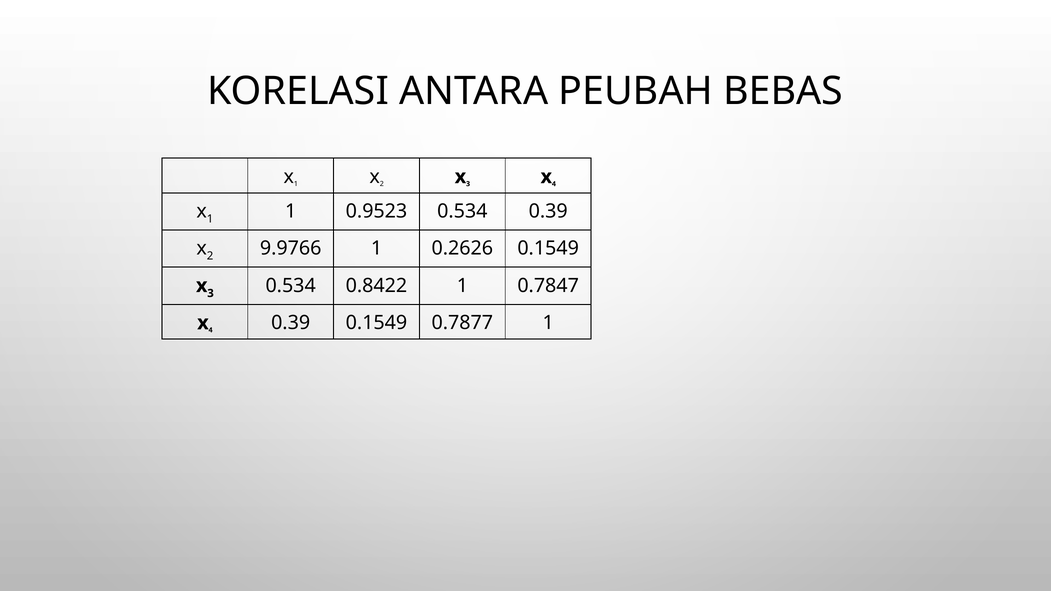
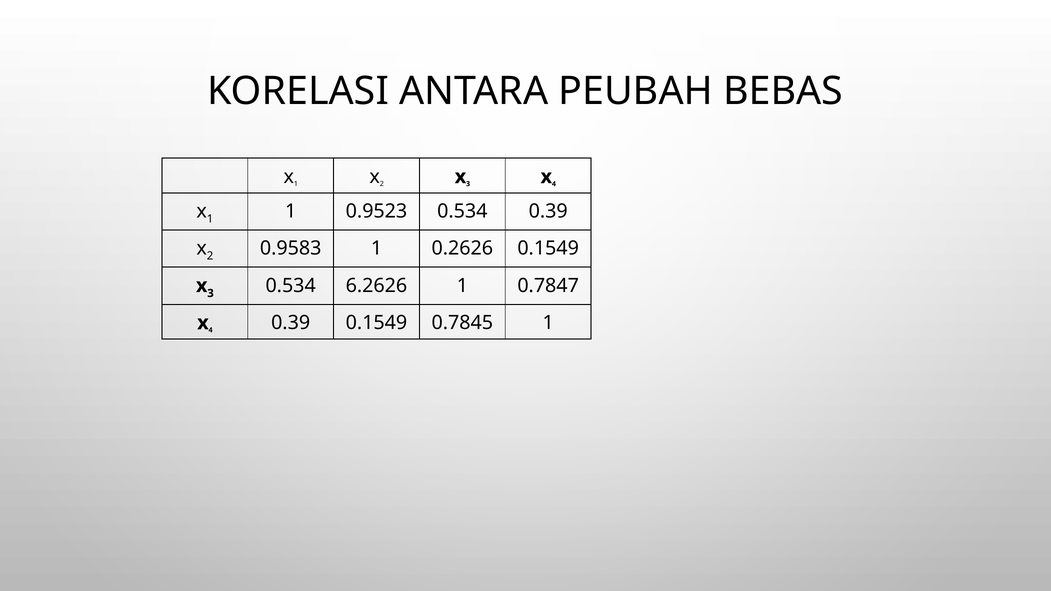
9.9766: 9.9766 -> 0.9583
0.8422: 0.8422 -> 6.2626
0.7877: 0.7877 -> 0.7845
